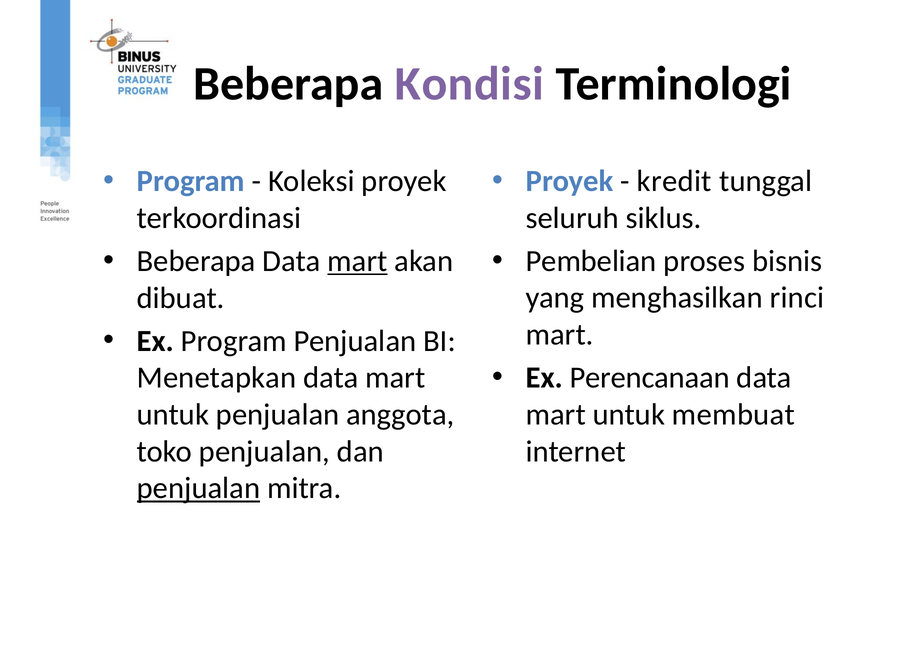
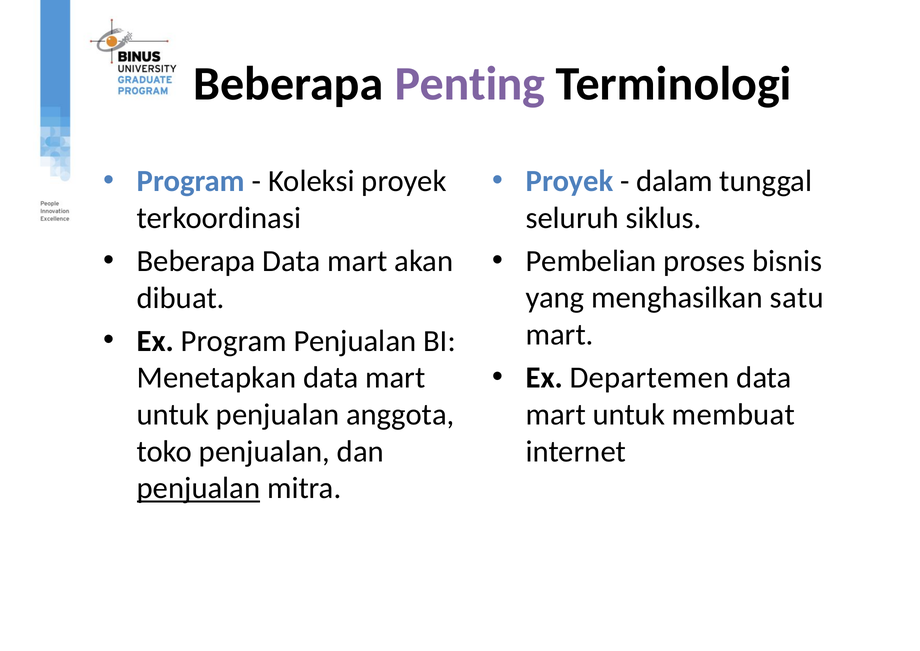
Kondisi: Kondisi -> Penting
kredit: kredit -> dalam
mart at (357, 261) underline: present -> none
rinci: rinci -> satu
Perencanaan: Perencanaan -> Departemen
